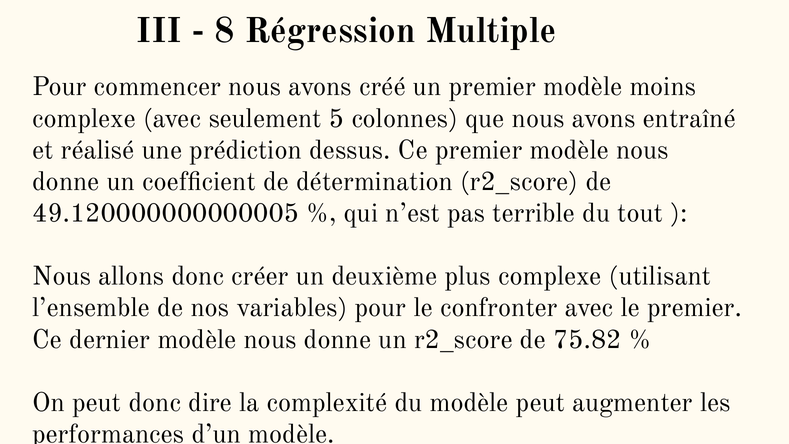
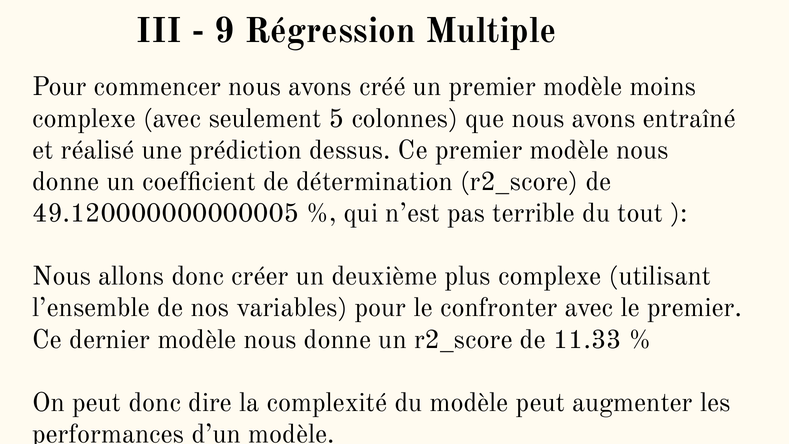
8: 8 -> 9
75.82: 75.82 -> 11.33
